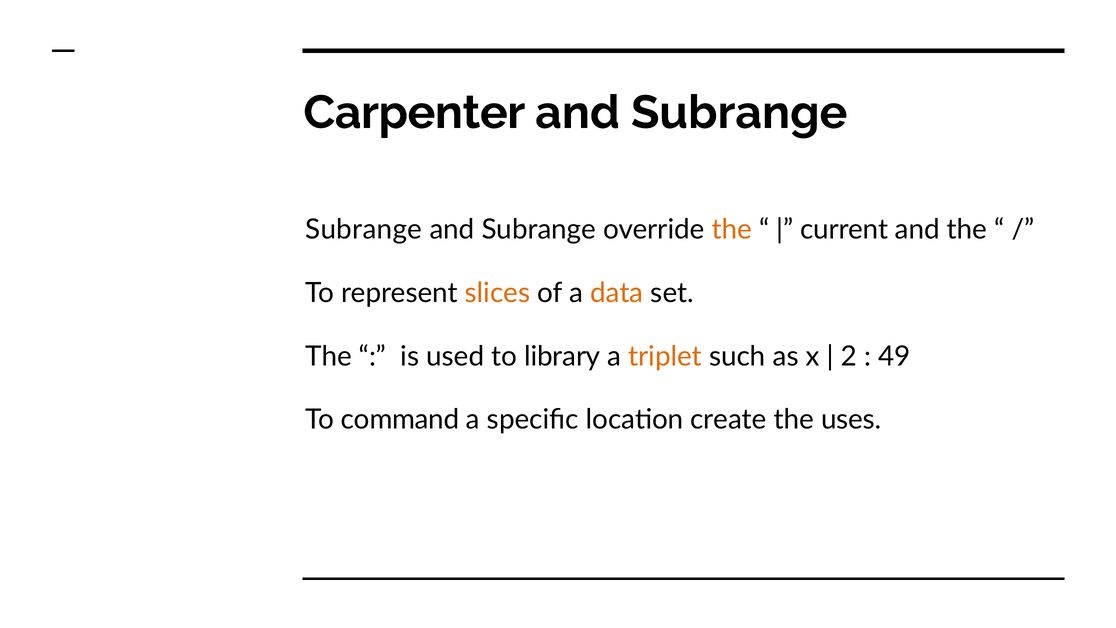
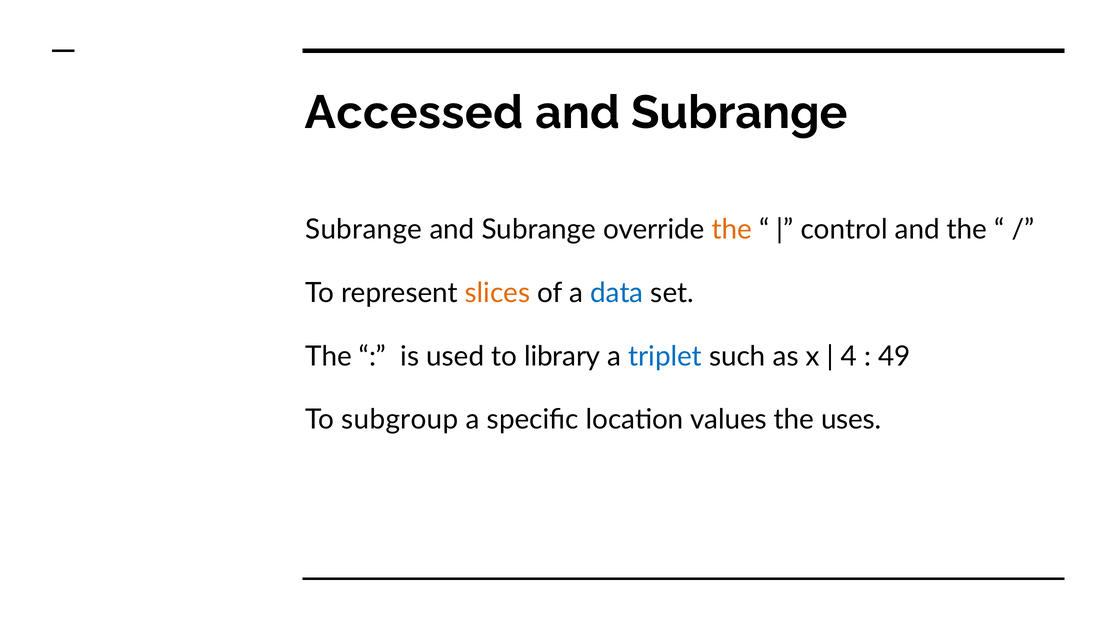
Carpenter: Carpenter -> Accessed
current: current -> control
data colour: orange -> blue
triplet colour: orange -> blue
2: 2 -> 4
command: command -> subgroup
create: create -> values
